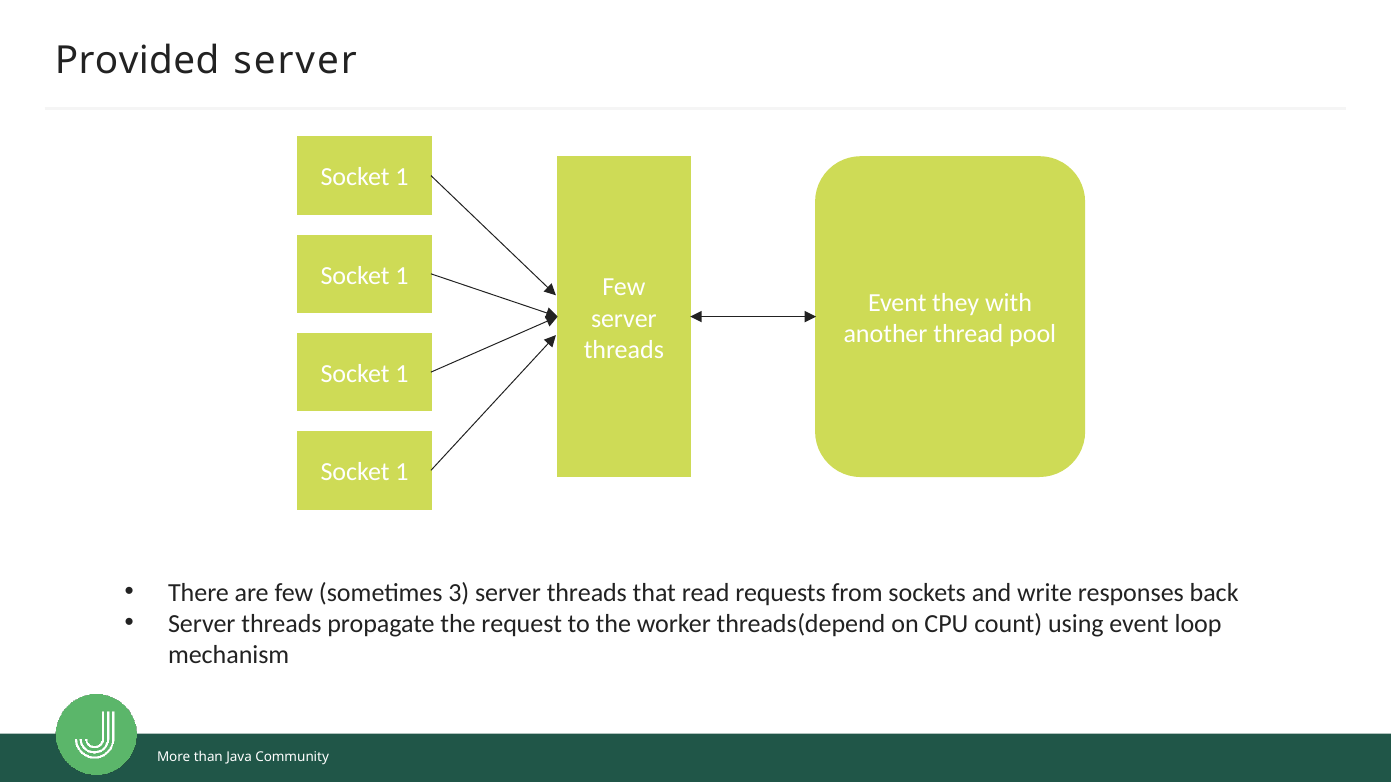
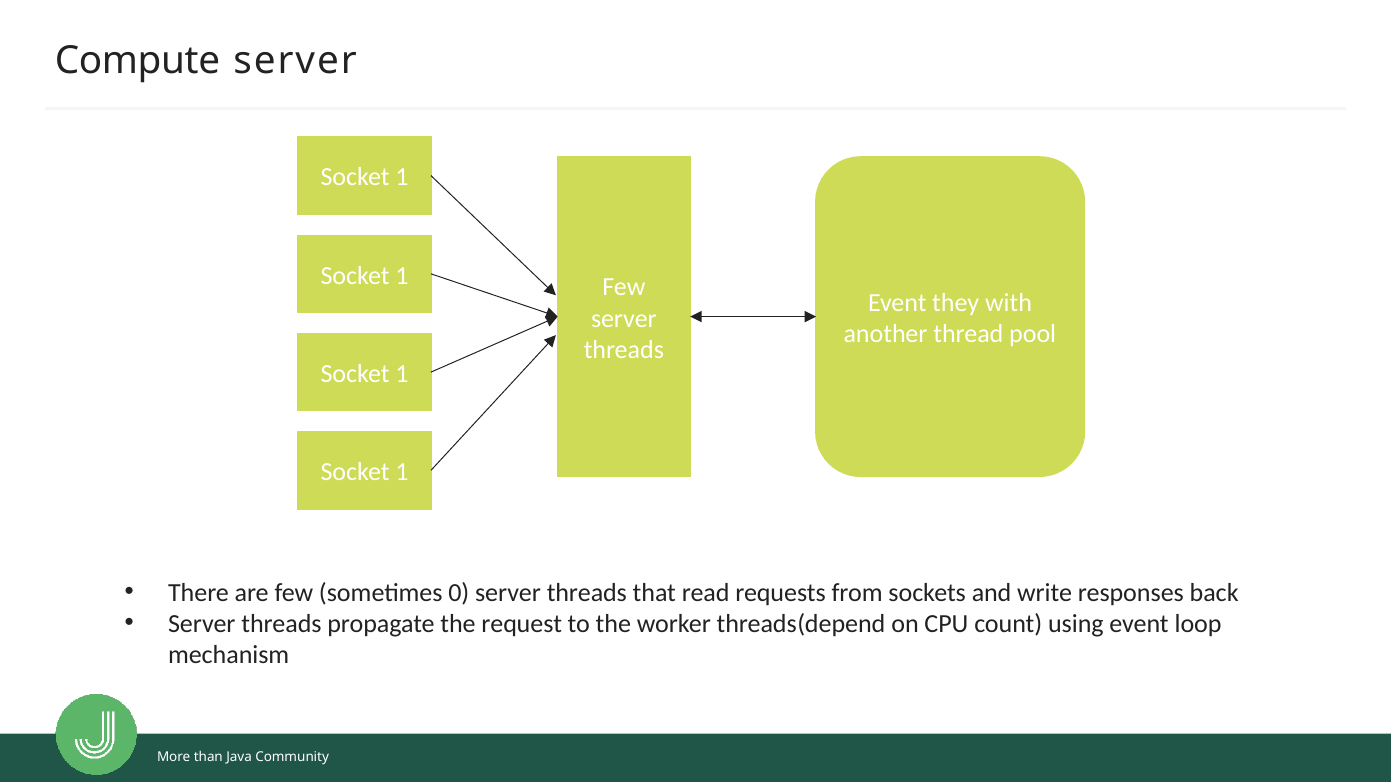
Provided: Provided -> Compute
3: 3 -> 0
